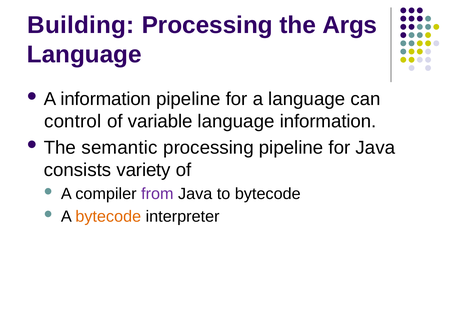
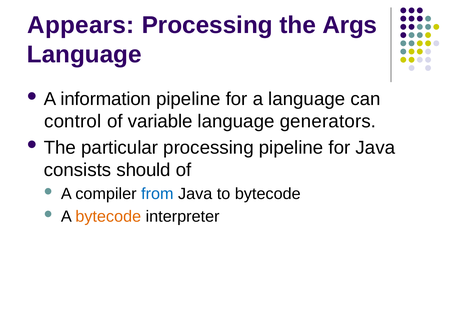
Building: Building -> Appears
language information: information -> generators
semantic: semantic -> particular
variety: variety -> should
from colour: purple -> blue
